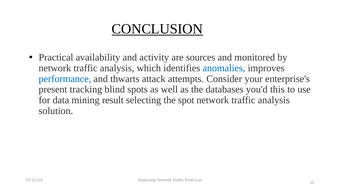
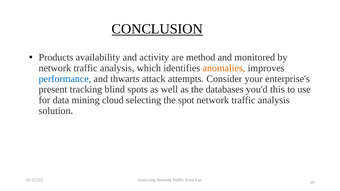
Practical: Practical -> Products
sources: sources -> method
anomalies colour: blue -> orange
result: result -> cloud
